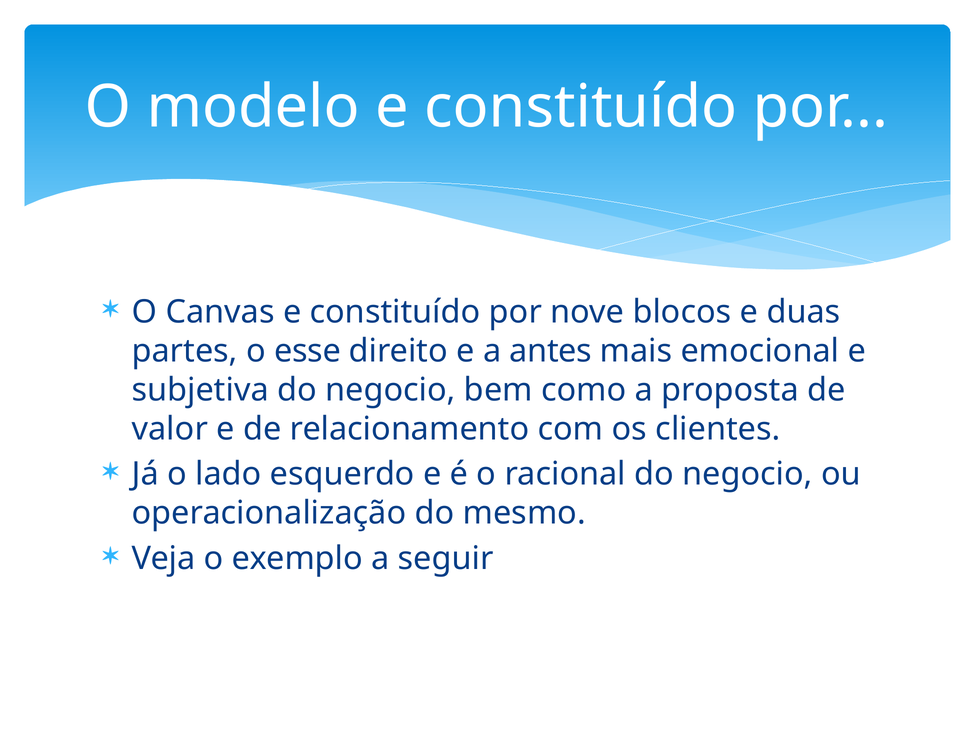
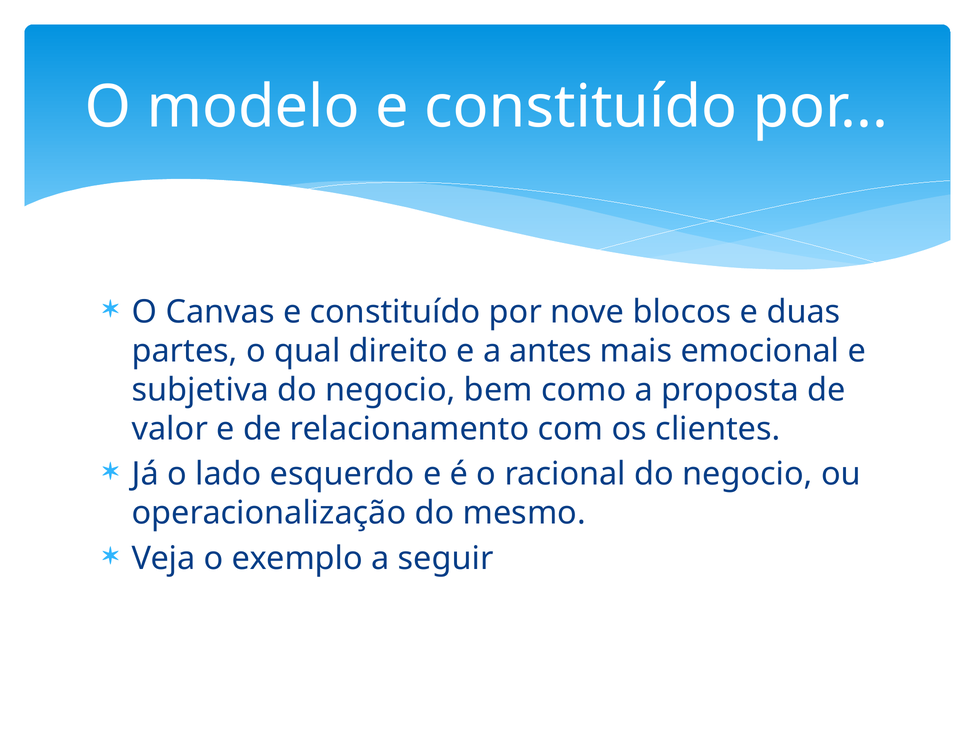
esse: esse -> qual
